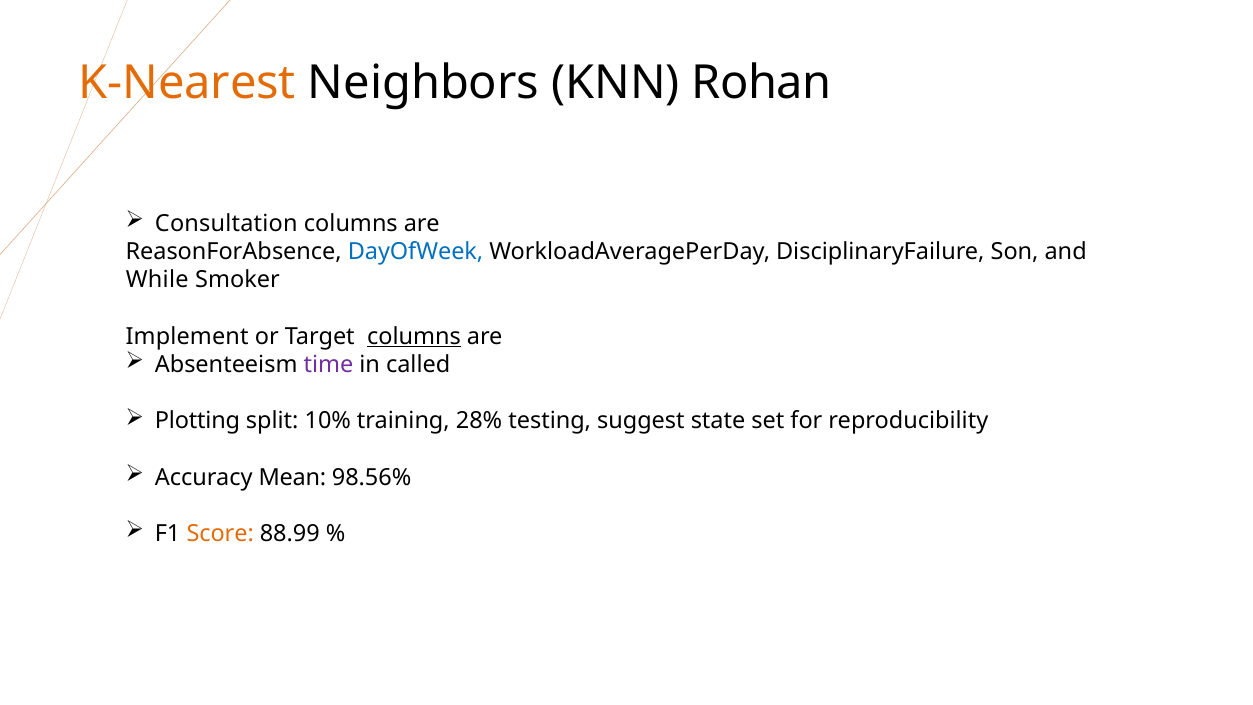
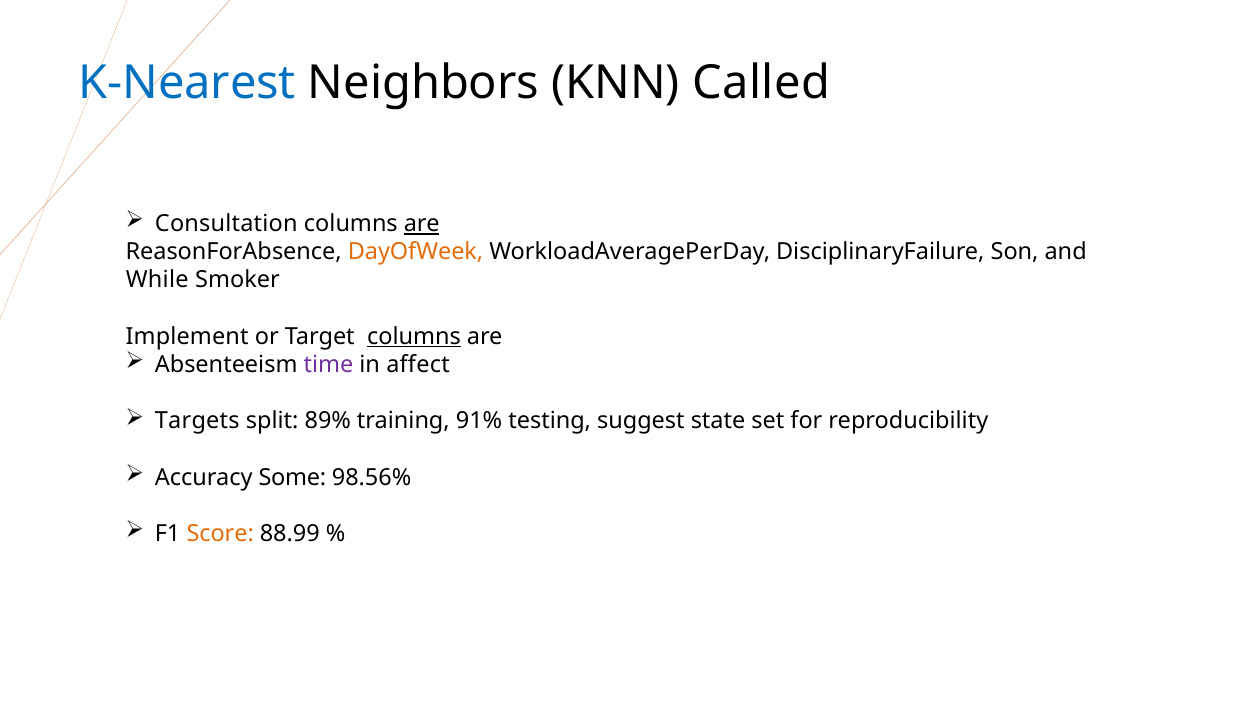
K-Nearest colour: orange -> blue
Rohan: Rohan -> Called
are at (422, 224) underline: none -> present
DayOfWeek colour: blue -> orange
called: called -> affect
Plotting: Plotting -> Targets
10%: 10% -> 89%
28%: 28% -> 91%
Mean: Mean -> Some
